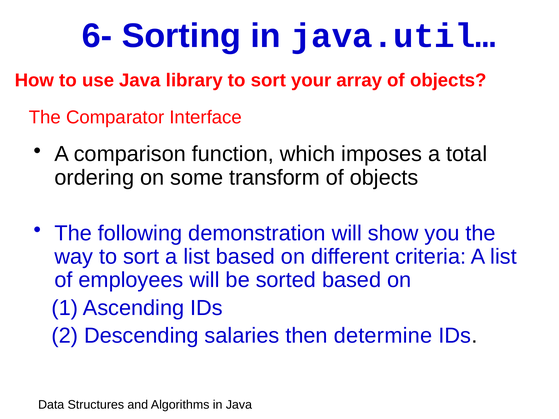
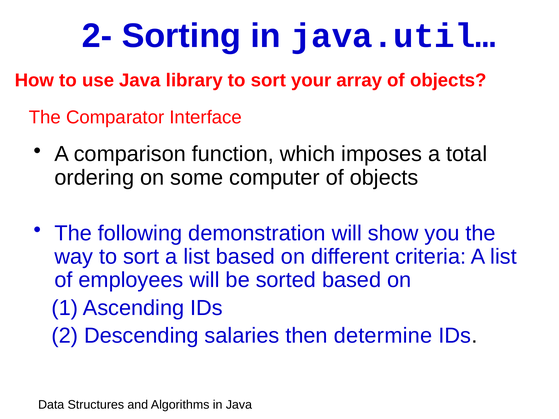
6-: 6- -> 2-
transform: transform -> computer
